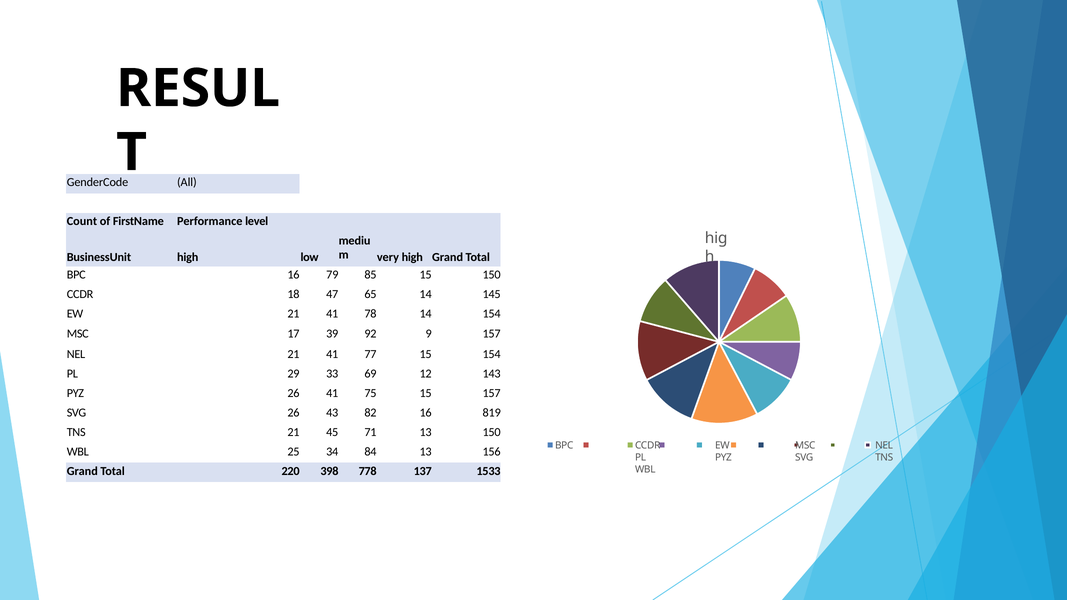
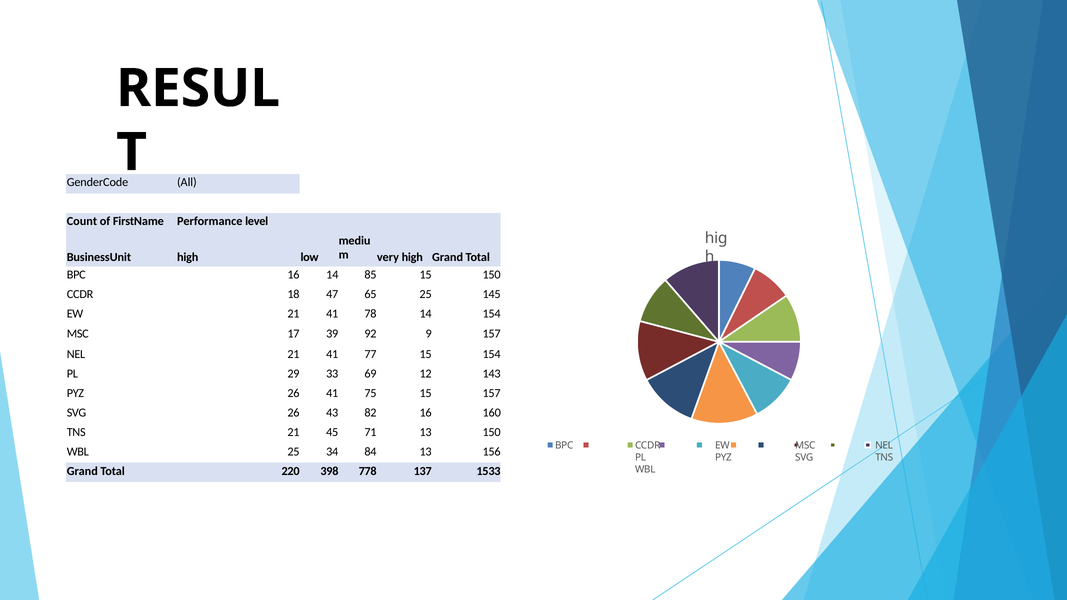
16 79: 79 -> 14
65 14: 14 -> 25
819: 819 -> 160
